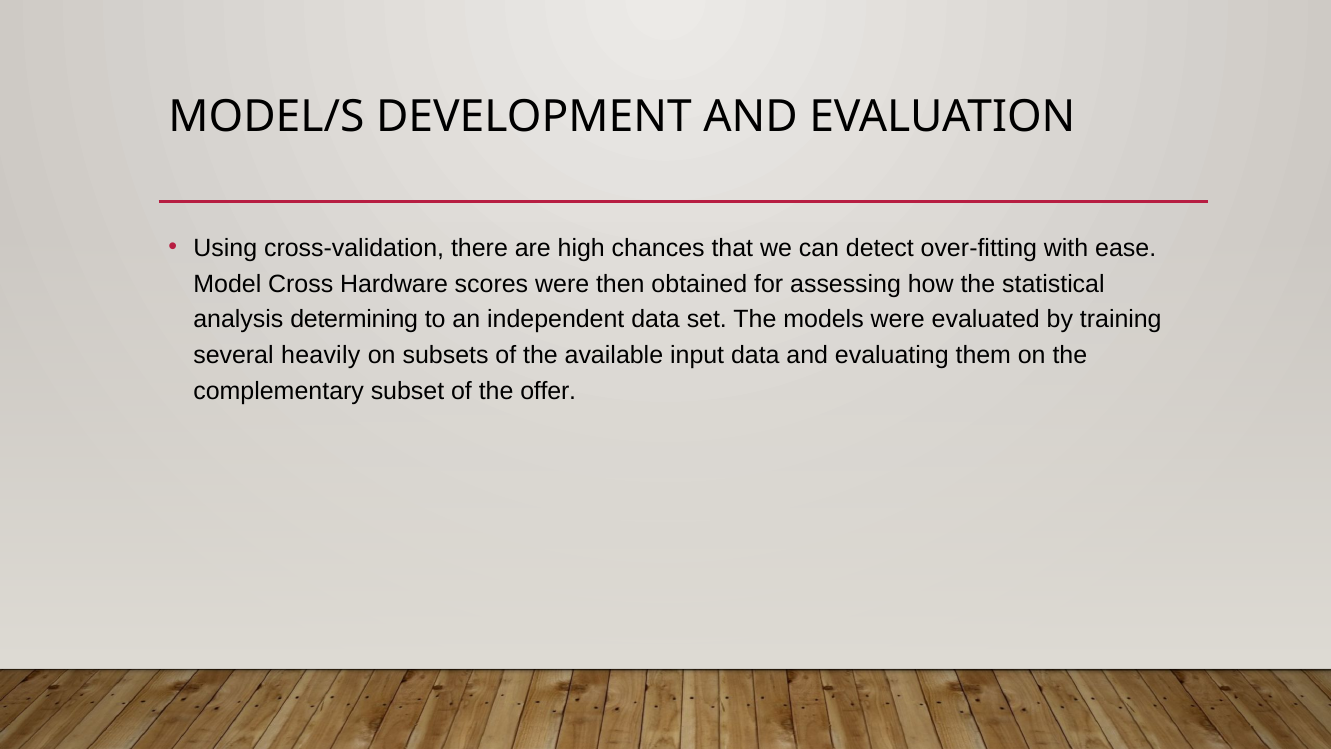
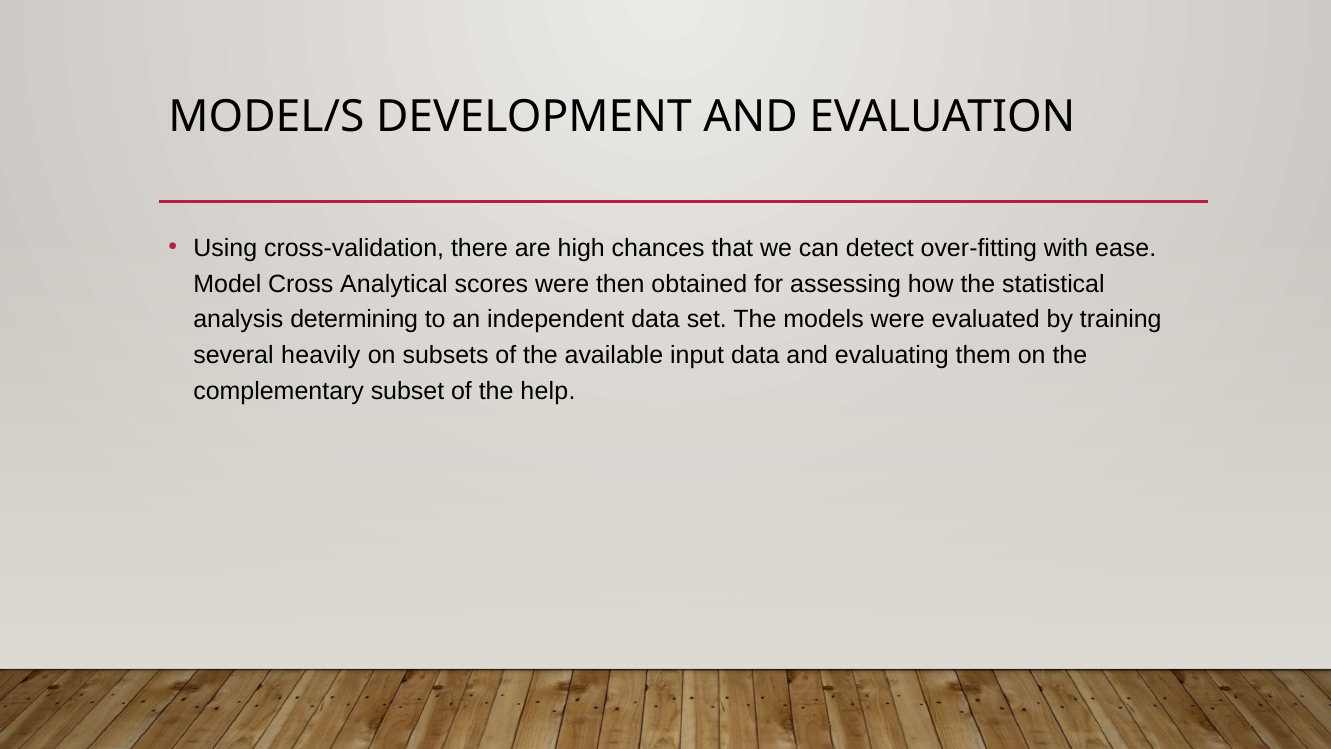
Hardware: Hardware -> Analytical
offer: offer -> help
